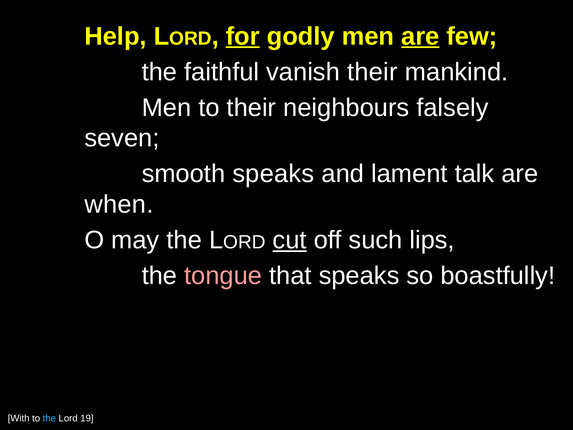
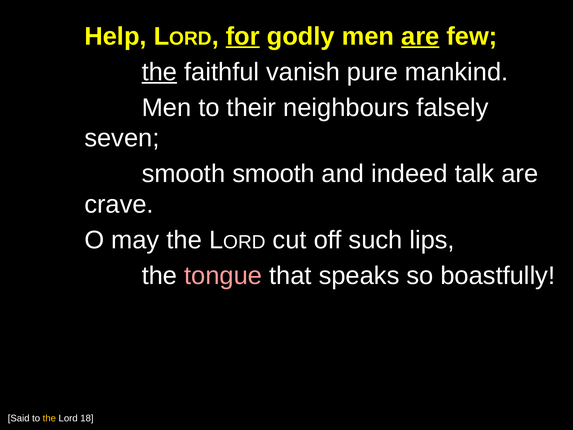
the at (159, 72) underline: none -> present
vanish their: their -> pure
smooth speaks: speaks -> smooth
lament: lament -> indeed
when: when -> crave
cut underline: present -> none
With: With -> Said
the at (49, 418) colour: light blue -> yellow
19: 19 -> 18
